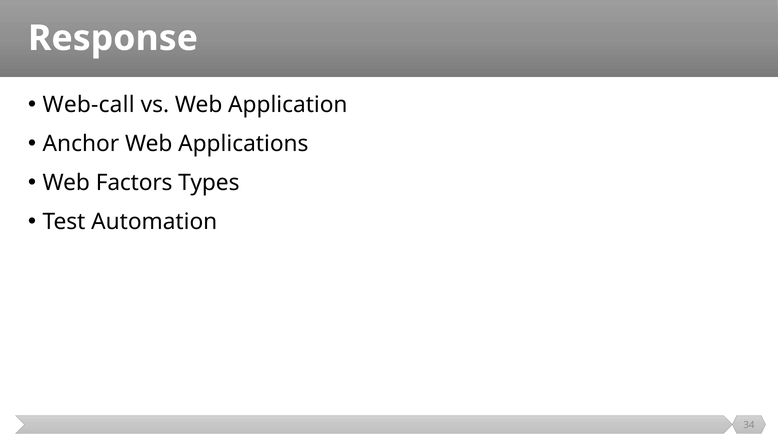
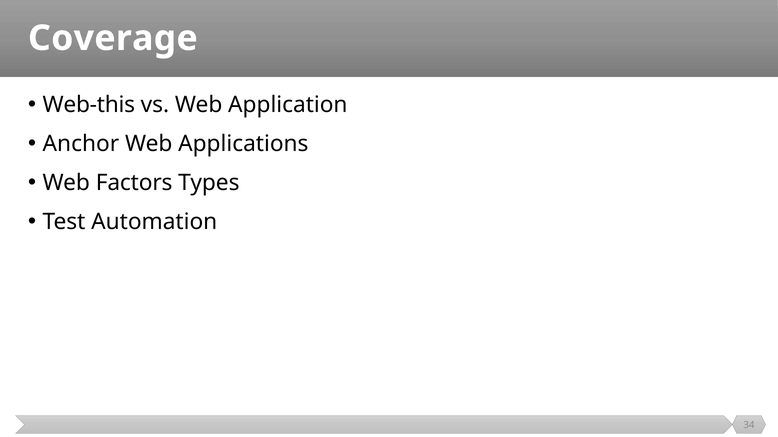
Response: Response -> Coverage
Web-call: Web-call -> Web-this
